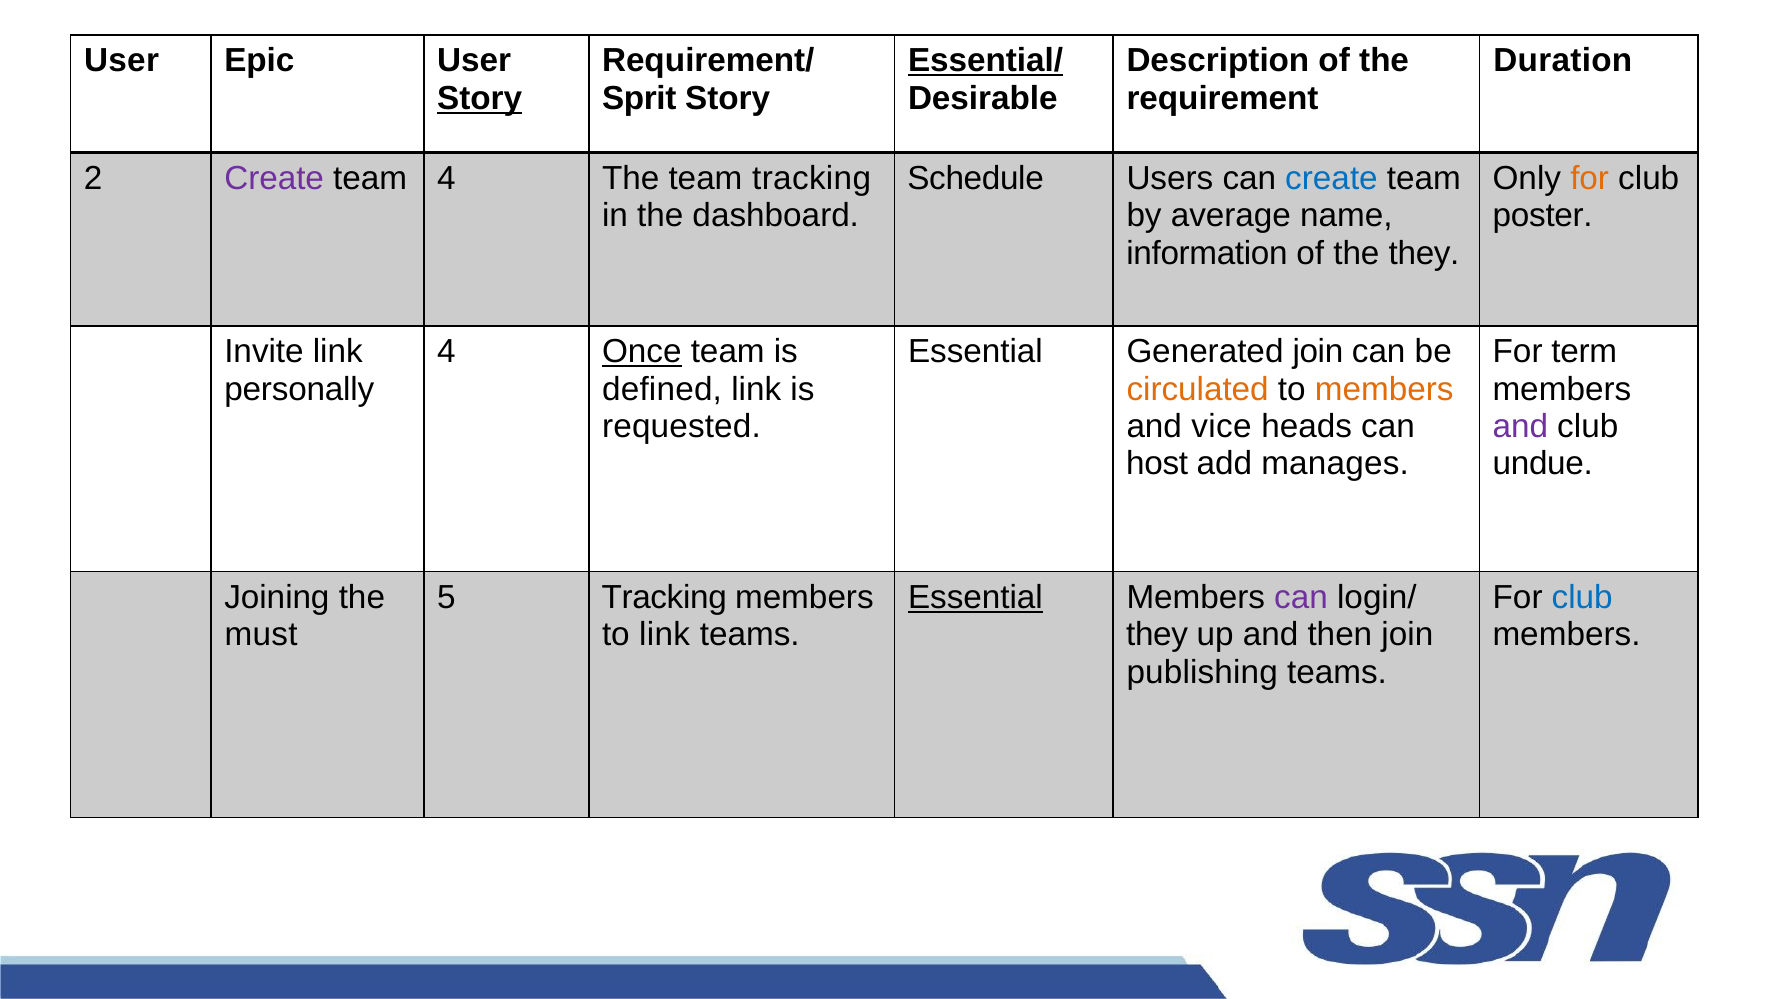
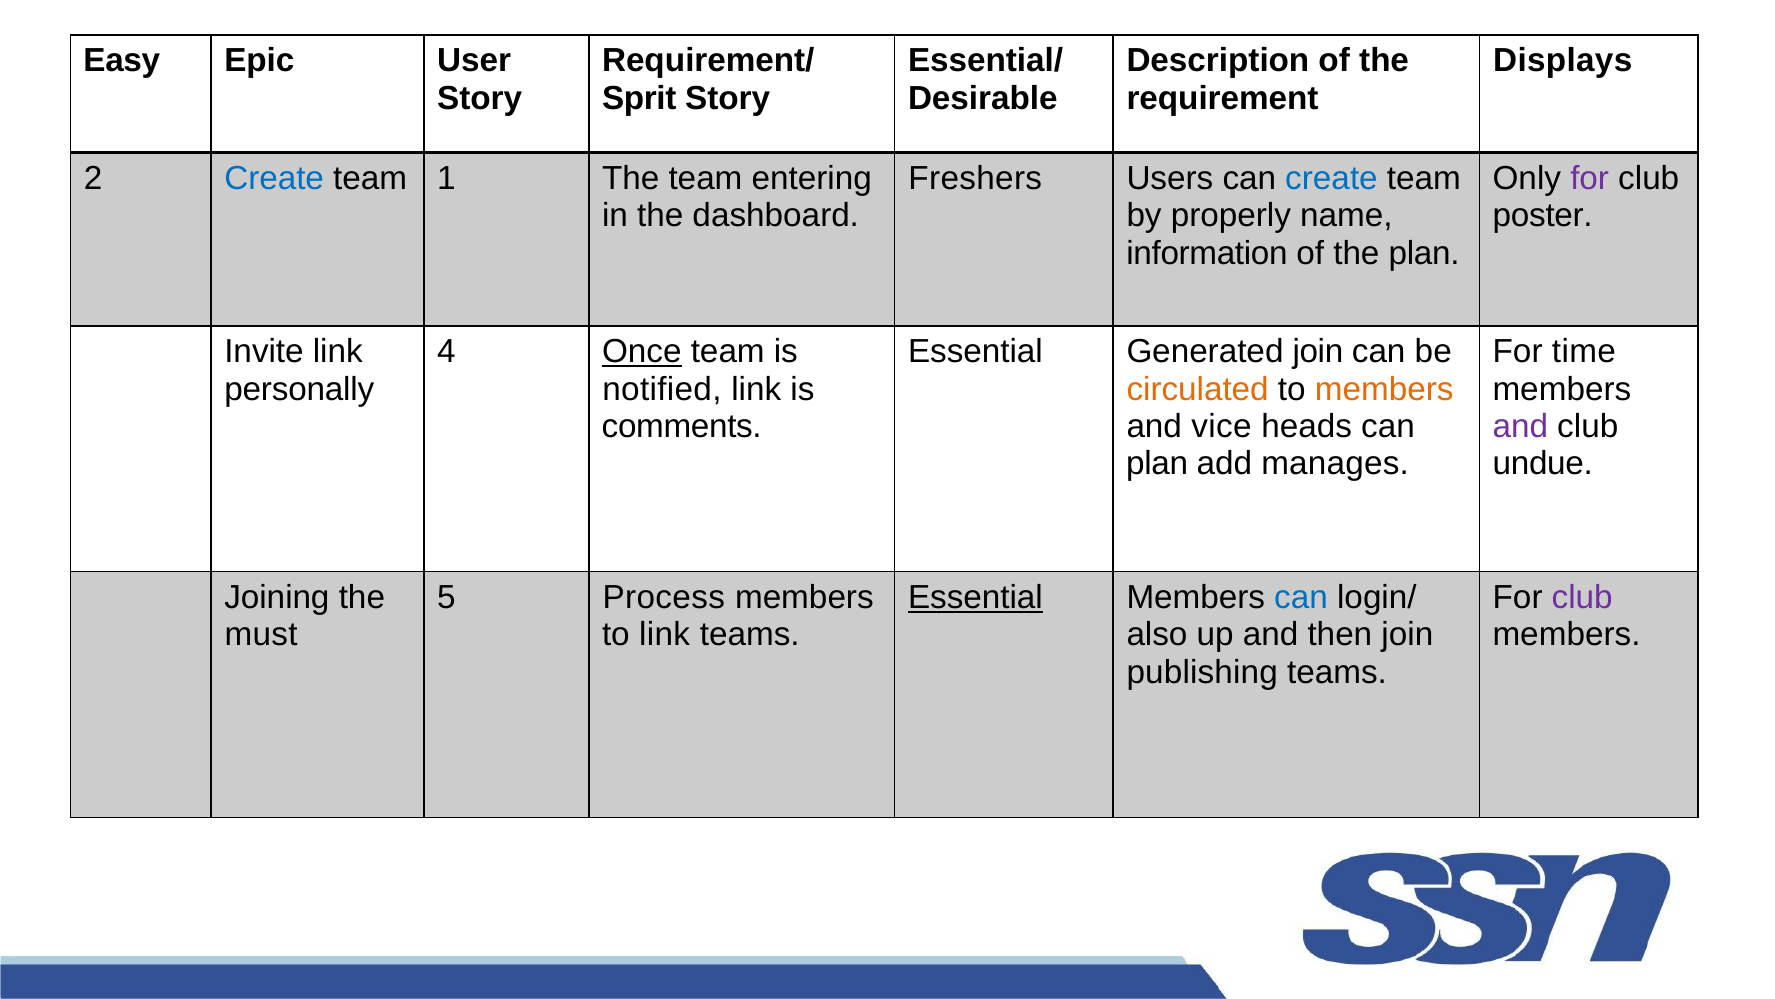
User at (121, 61): User -> Easy
Essential/ underline: present -> none
Duration: Duration -> Displays
Story at (480, 98) underline: present -> none
Create at (274, 178) colour: purple -> blue
team 4: 4 -> 1
team tracking: tracking -> entering
Schedule: Schedule -> Freshers
for at (1590, 178) colour: orange -> purple
average: average -> properly
the they: they -> plan
term: term -> time
defined: defined -> notified
requested: requested -> comments
host at (1157, 463): host -> plan
5 Tracking: Tracking -> Process
can at (1301, 597) colour: purple -> blue
club at (1582, 597) colour: blue -> purple
they at (1157, 634): they -> also
